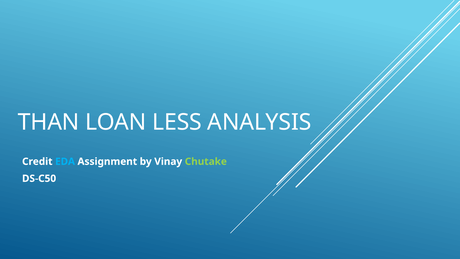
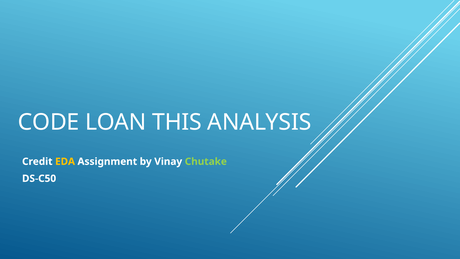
THAN: THAN -> CODE
LESS: LESS -> THIS
EDA colour: light blue -> yellow
